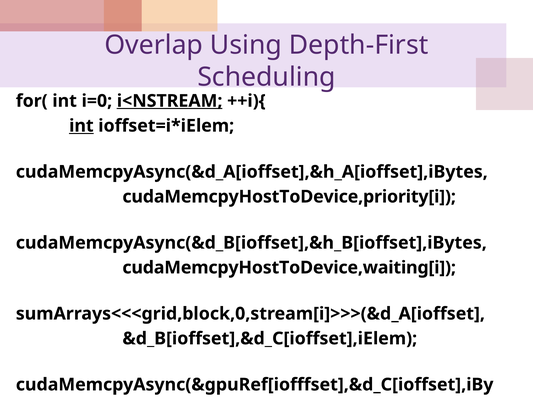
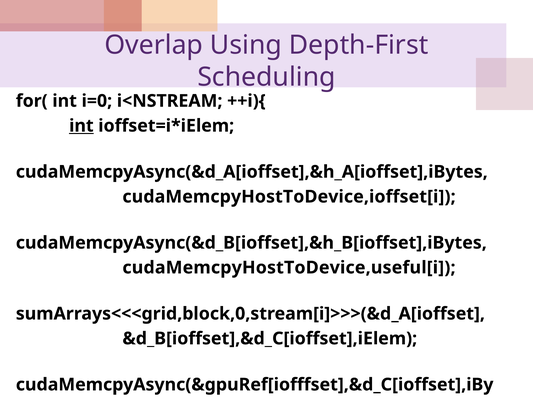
i<NSTREAM underline: present -> none
cudaMemcpyHostToDevice,priority[i: cudaMemcpyHostToDevice,priority[i -> cudaMemcpyHostToDevice,ioffset[i
cudaMemcpyHostToDevice,waiting[i: cudaMemcpyHostToDevice,waiting[i -> cudaMemcpyHostToDevice,useful[i
